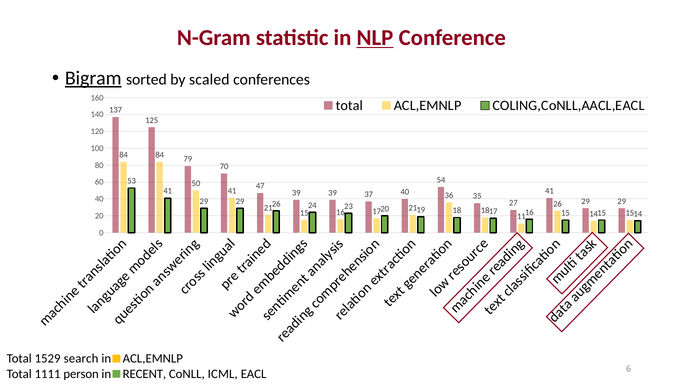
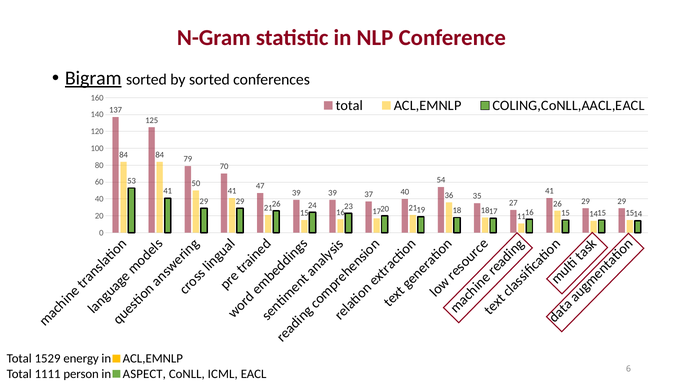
NLP underline: present -> none
by scaled: scaled -> sorted
search: search -> energy
RECENT: RECENT -> ASPECT
